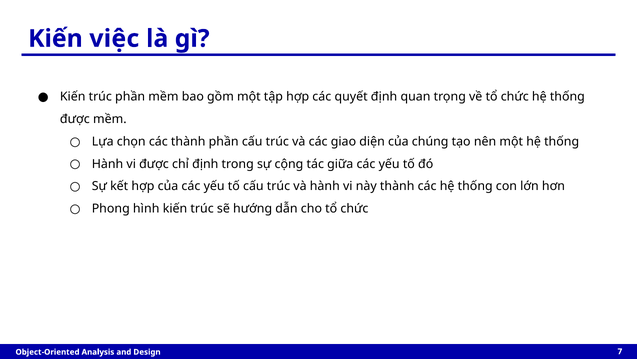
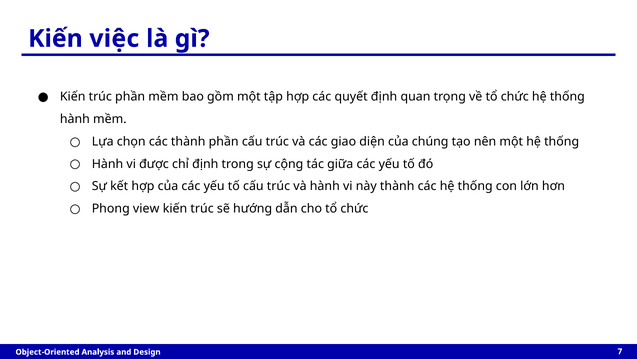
được at (75, 119): được -> hành
hình: hình -> view
